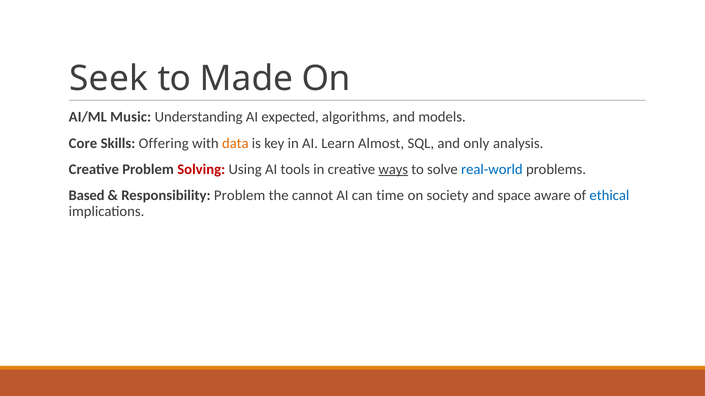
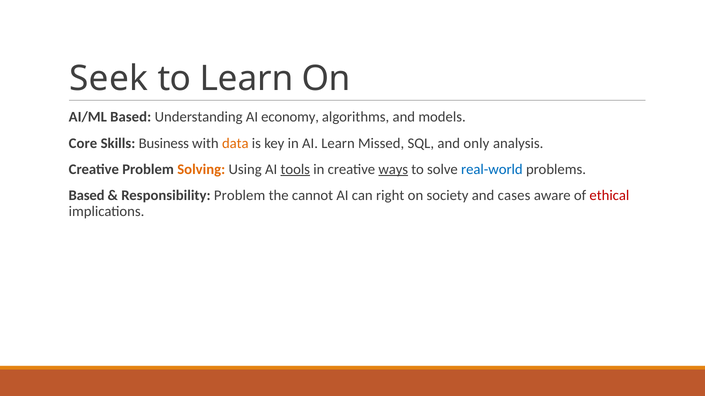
to Made: Made -> Learn
AI/ML Music: Music -> Based
expected: expected -> economy
Offering: Offering -> Business
Almost: Almost -> Missed
Solving colour: red -> orange
tools underline: none -> present
time: time -> right
space: space -> cases
ethical colour: blue -> red
